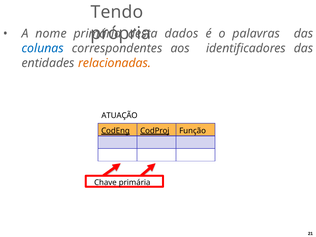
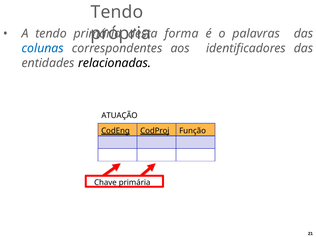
A nome: nome -> tendo
dados: dados -> forma
relacionadas colour: orange -> black
